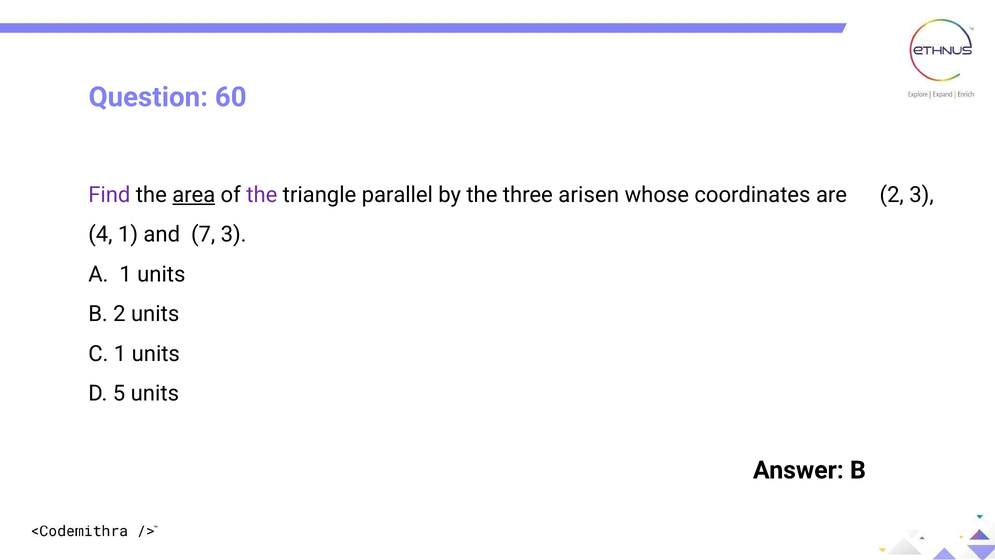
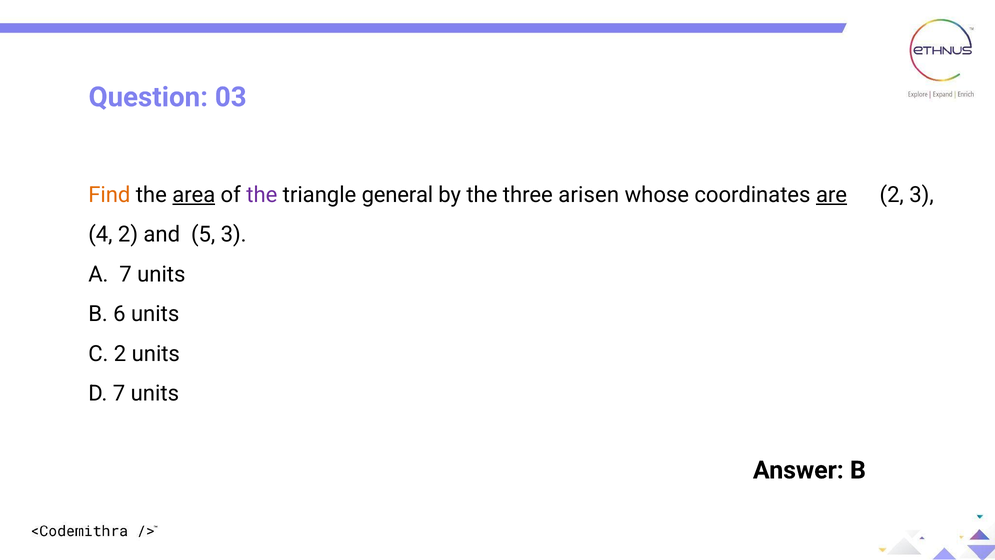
60: 60 -> 03
Find colour: purple -> orange
parallel: parallel -> general
are underline: none -> present
4 1: 1 -> 2
7: 7 -> 5
A 1: 1 -> 7
B 2: 2 -> 6
C 1: 1 -> 2
D 5: 5 -> 7
